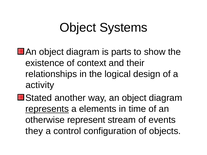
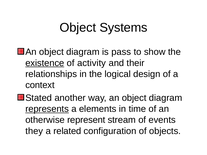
parts: parts -> pass
existence underline: none -> present
context: context -> activity
activity: activity -> context
control: control -> related
